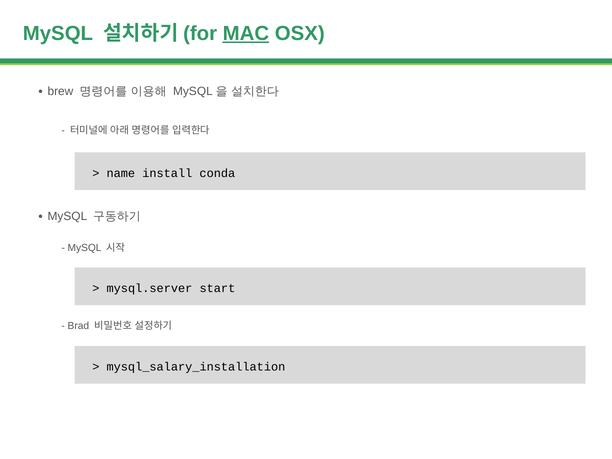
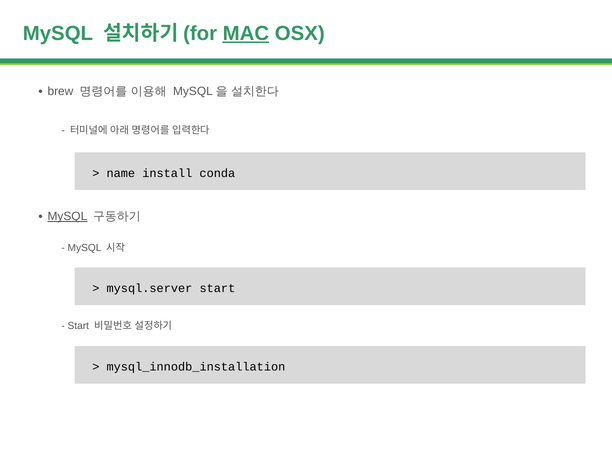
MySQL at (67, 216) underline: none -> present
Brad at (78, 326): Brad -> Start
mysql_salary_installation: mysql_salary_installation -> mysql_innodb_installation
